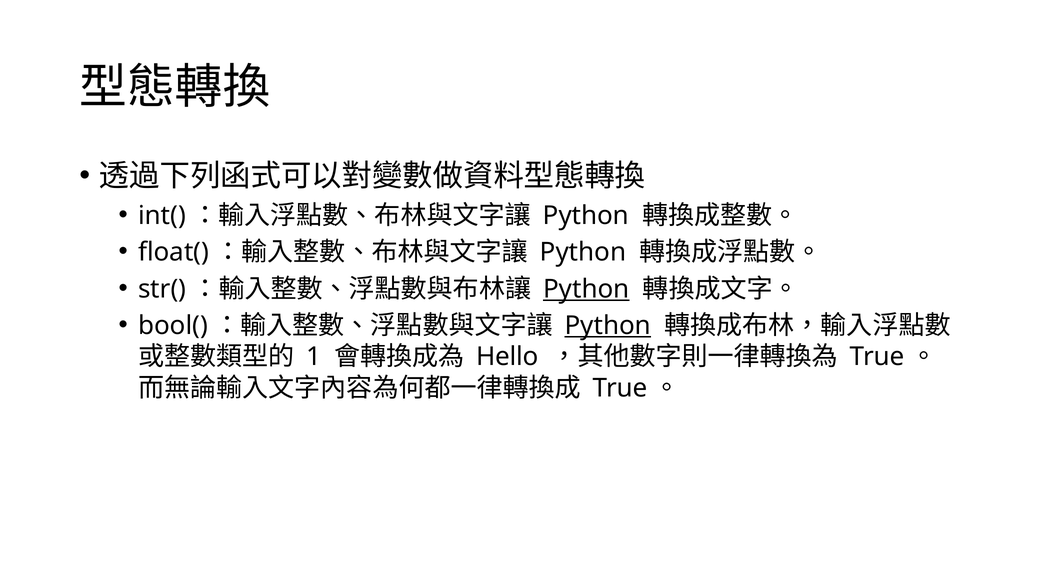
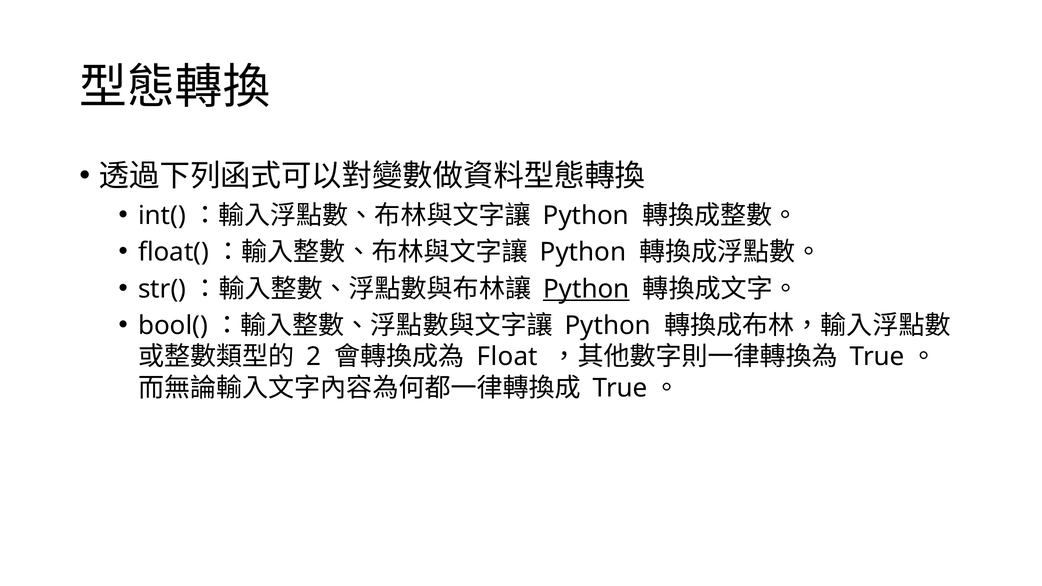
Python at (608, 326) underline: present -> none
1: 1 -> 2
Hello: Hello -> Float
